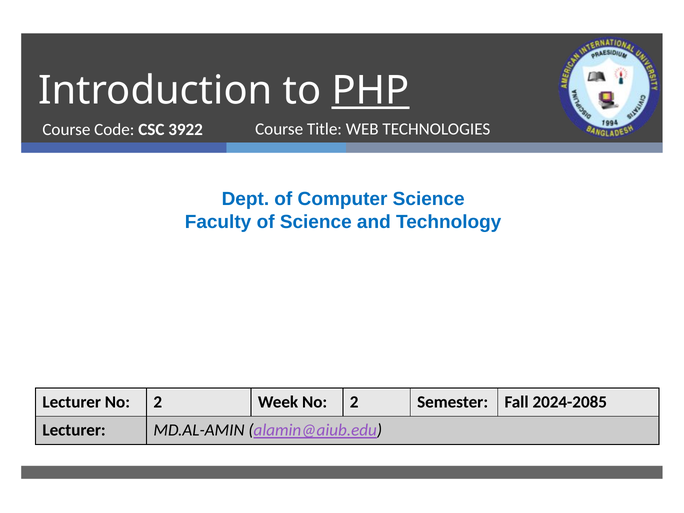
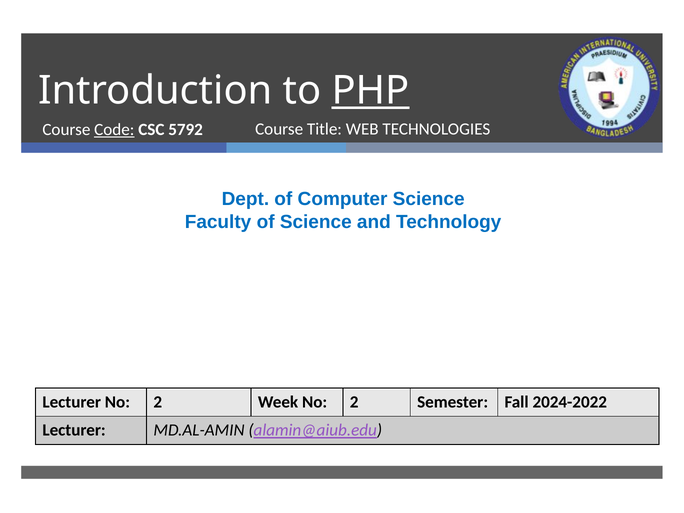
Code underline: none -> present
3922: 3922 -> 5792
2024-2085: 2024-2085 -> 2024-2022
